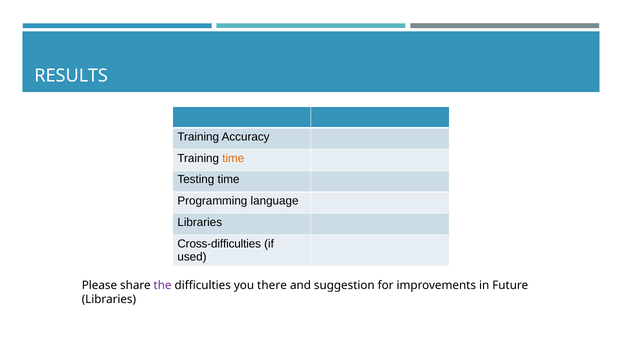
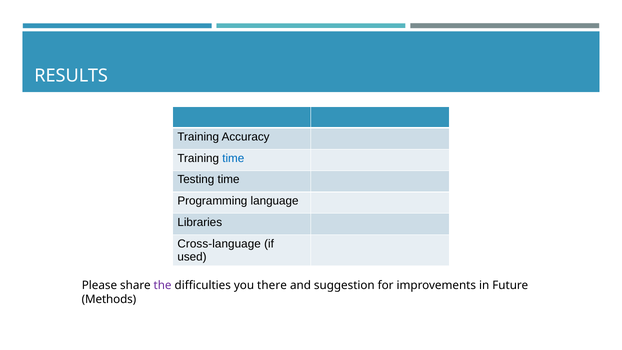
time at (233, 158) colour: orange -> blue
Cross-difficulties: Cross-difficulties -> Cross-language
Libraries at (109, 299): Libraries -> Methods
